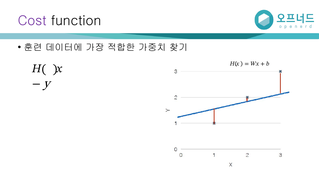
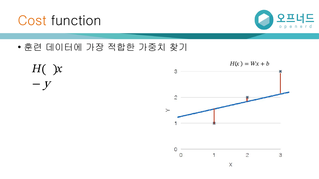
Cost colour: purple -> orange
